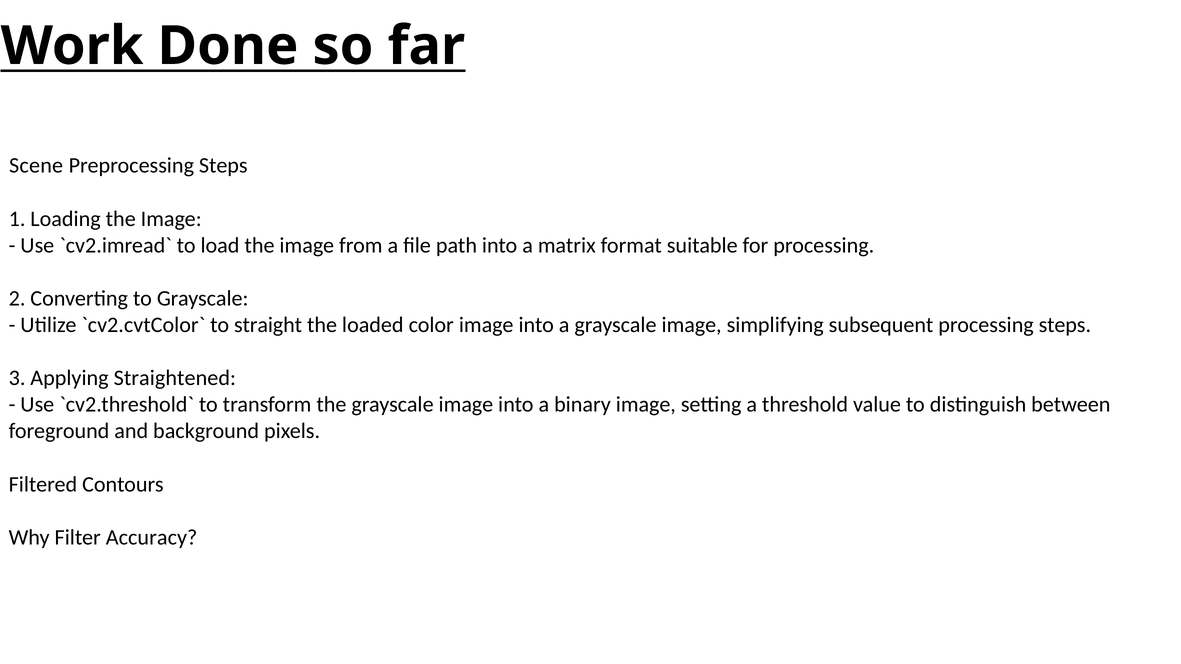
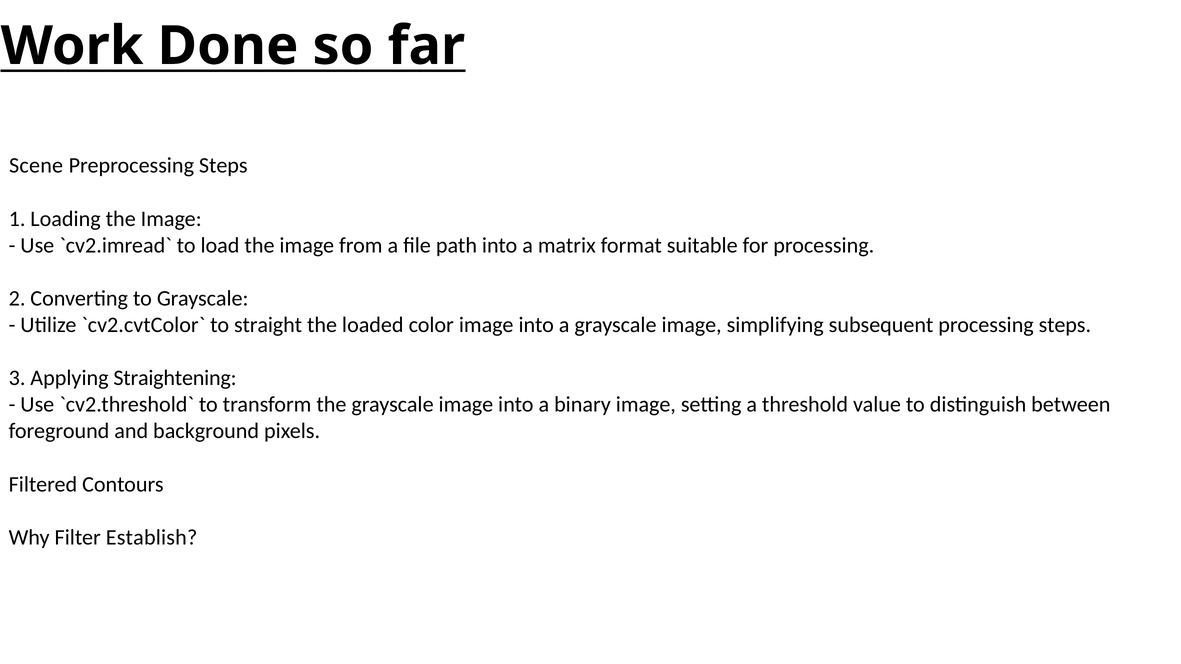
Straightened: Straightened -> Straightening
Accuracy: Accuracy -> Establish
